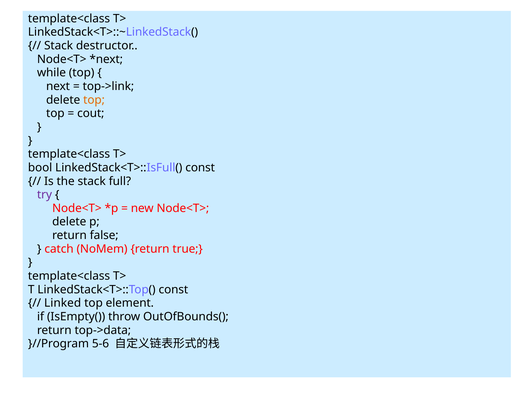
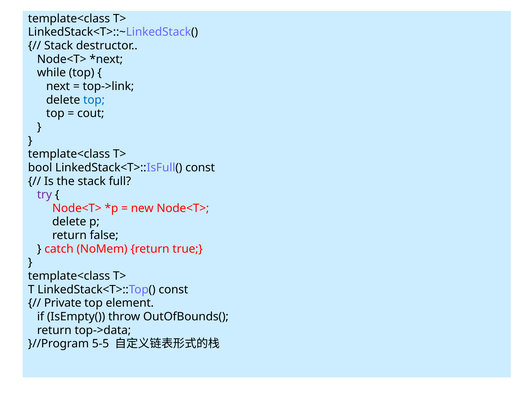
top at (94, 100) colour: orange -> blue
Linked at (63, 303): Linked -> Private
5-6: 5-6 -> 5-5
